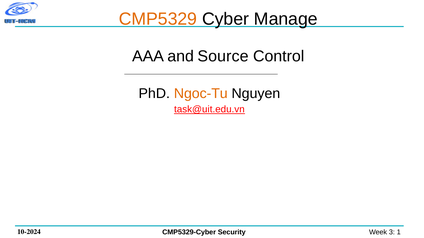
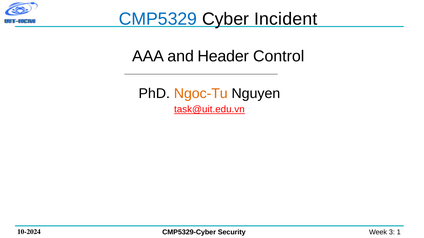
CMP5329 colour: orange -> blue
Manage: Manage -> Incident
Source: Source -> Header
